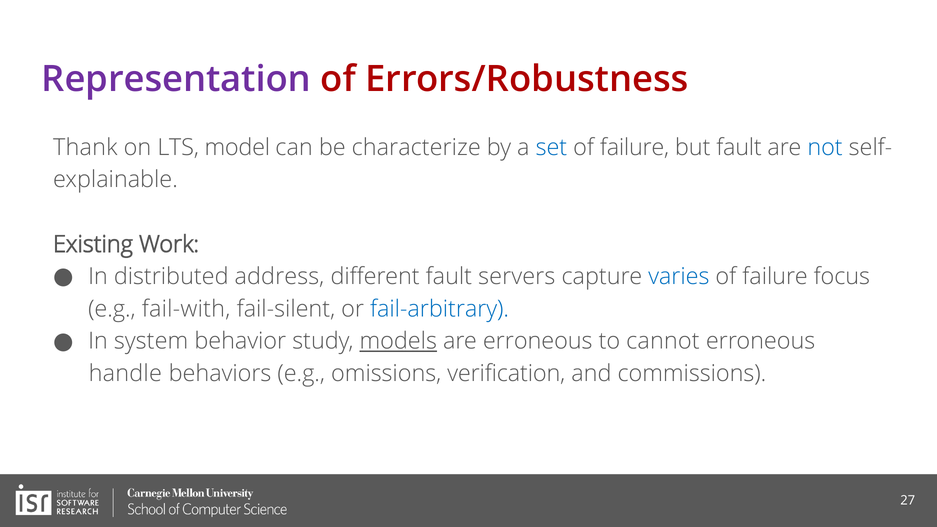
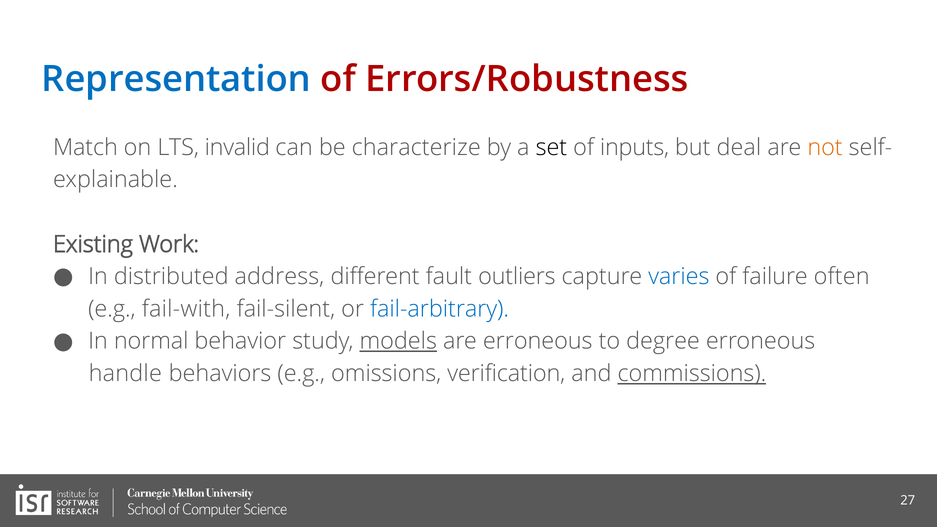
Representation colour: purple -> blue
Thank: Thank -> Match
model: model -> invalid
set colour: blue -> black
failure at (635, 147): failure -> inputs
but fault: fault -> deal
not colour: blue -> orange
servers: servers -> outliers
focus: focus -> often
system: system -> normal
cannot: cannot -> degree
commissions underline: none -> present
